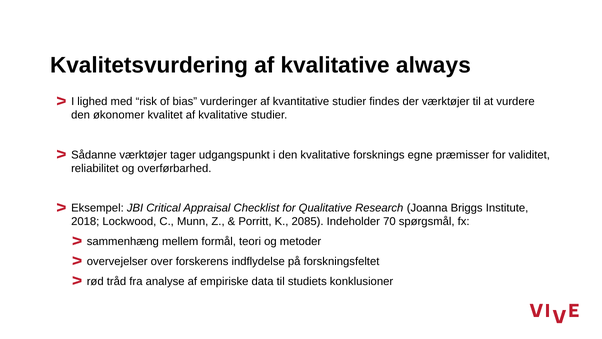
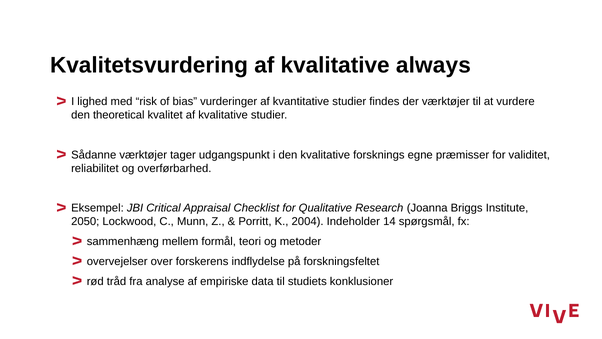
økonomer: økonomer -> theoretical
2018: 2018 -> 2050
2085: 2085 -> 2004
70: 70 -> 14
